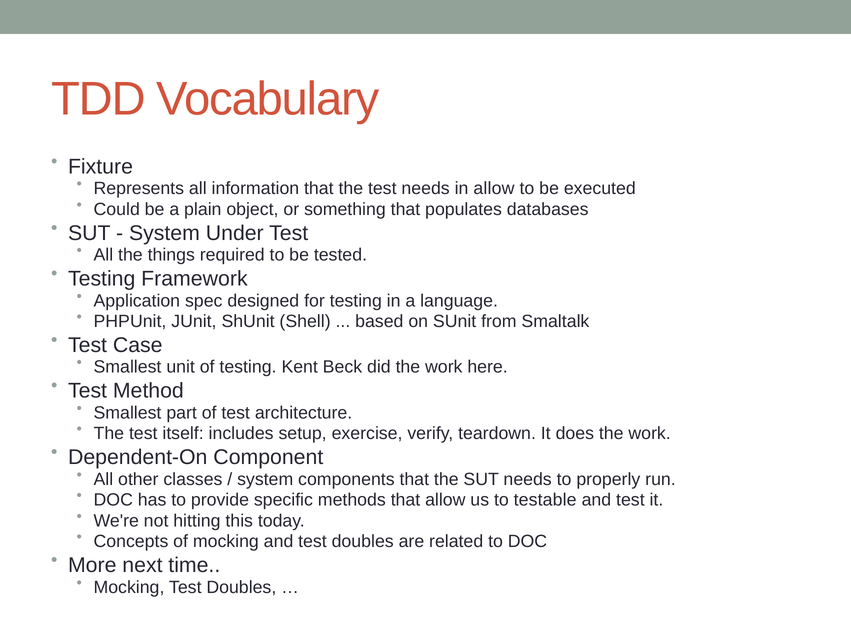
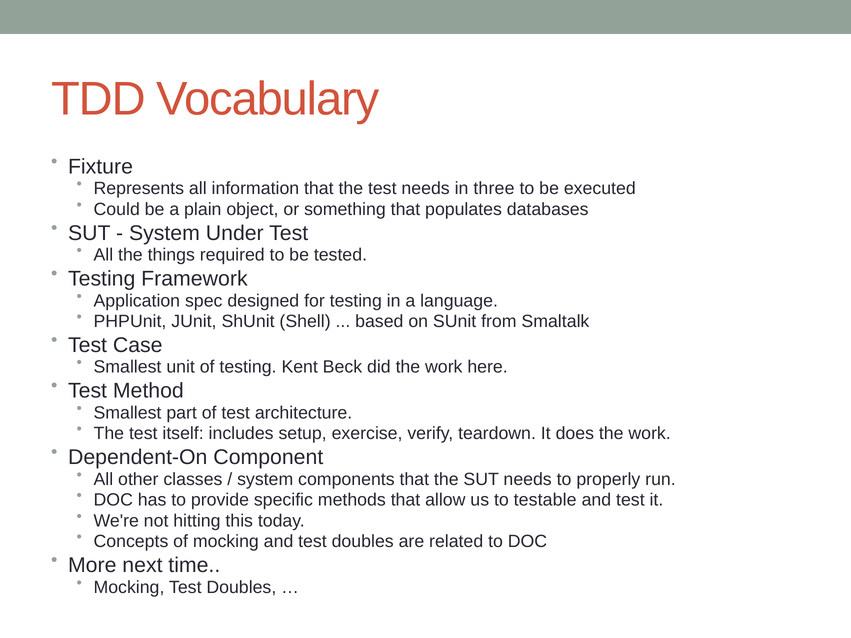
in allow: allow -> three
